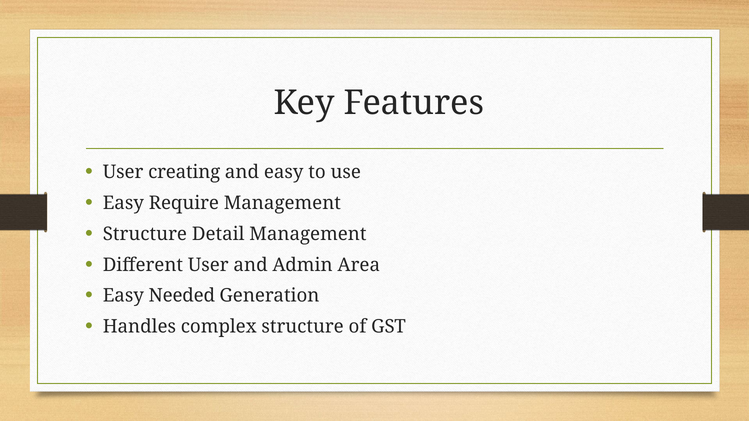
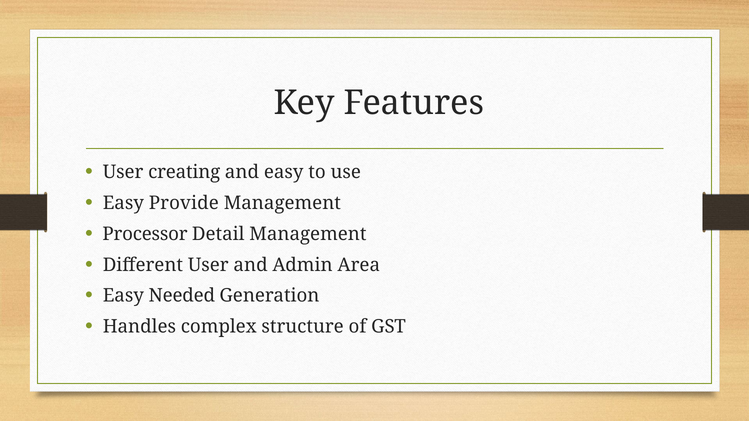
Require: Require -> Provide
Structure at (145, 234): Structure -> Processor
